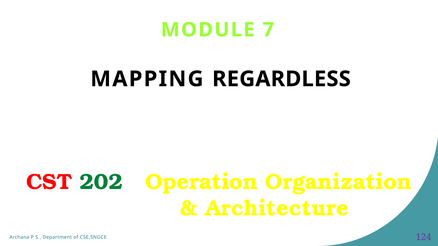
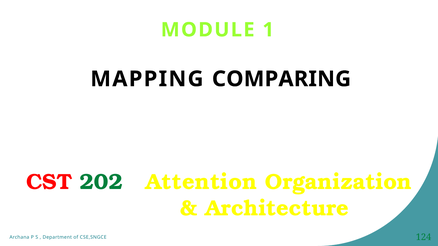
7: 7 -> 1
REGARDLESS: REGARDLESS -> COMPARING
Operation: Operation -> Attention
124 colour: purple -> green
